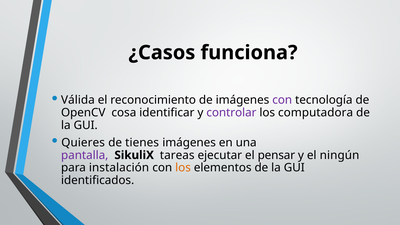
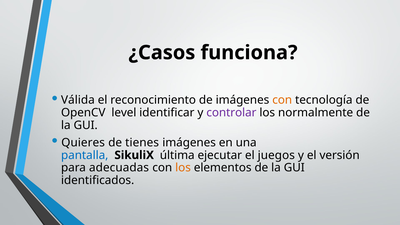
con at (282, 100) colour: purple -> orange
cosa: cosa -> level
computadora: computadora -> normalmente
pantalla colour: purple -> blue
tareas: tareas -> última
pensar: pensar -> juegos
ningún: ningún -> versión
instalación: instalación -> adecuadas
